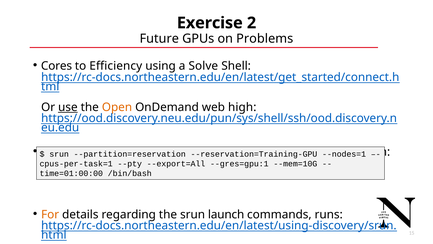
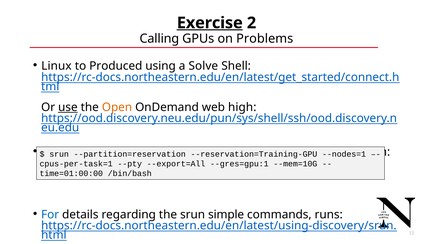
Exercise underline: none -> present
Future: Future -> Calling
Cores: Cores -> Linux
Efficiency: Efficiency -> Produced
For colour: orange -> blue
launch: launch -> simple
